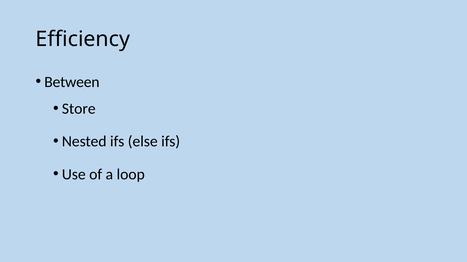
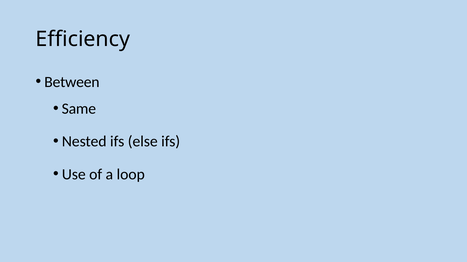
Store: Store -> Same
